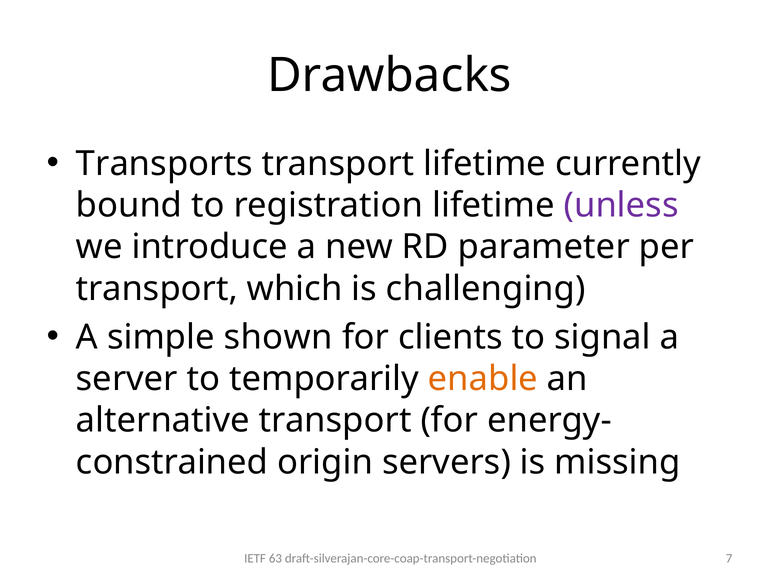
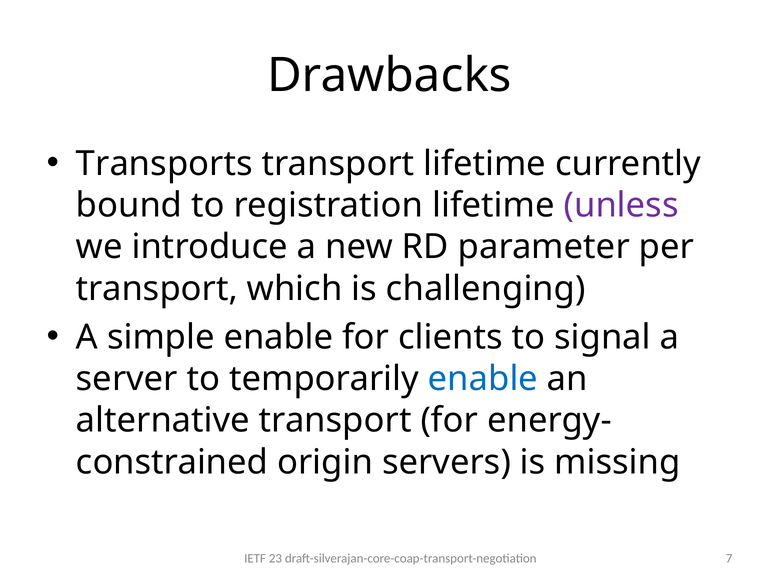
simple shown: shown -> enable
enable at (483, 378) colour: orange -> blue
63: 63 -> 23
